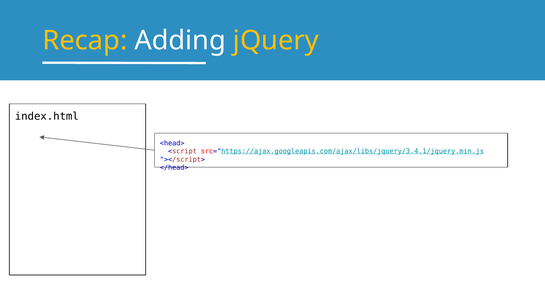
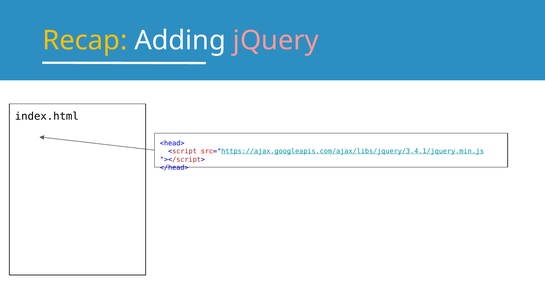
jQuery colour: yellow -> pink
